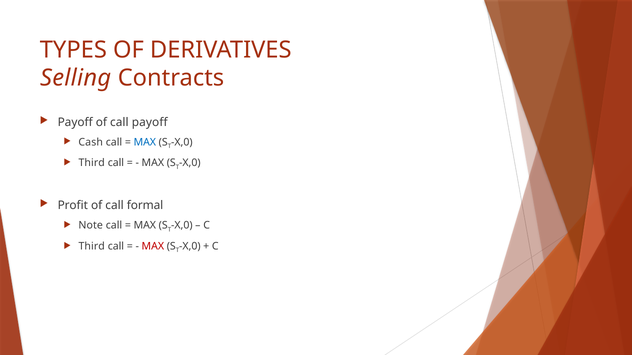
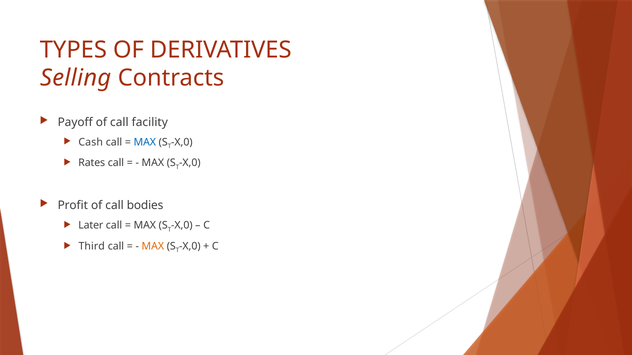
call payoff: payoff -> facility
Third at (92, 163): Third -> Rates
formal: formal -> bodies
Note: Note -> Later
MAX at (153, 247) colour: red -> orange
